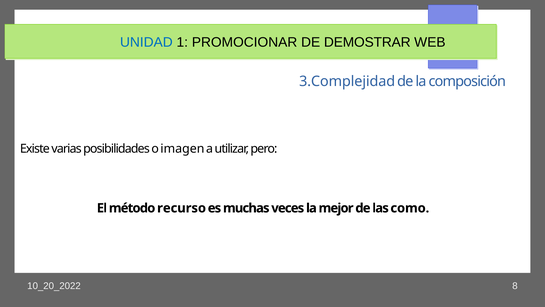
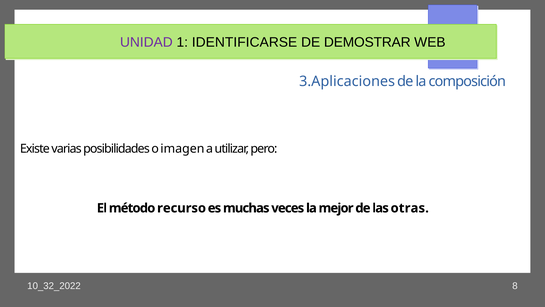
UNIDAD colour: blue -> purple
PROMOCIONAR: PROMOCIONAR -> IDENTIFICARSE
3.Complejidad: 3.Complejidad -> 3.Aplicaciones
como: como -> otras
10_20_2022: 10_20_2022 -> 10_32_2022
